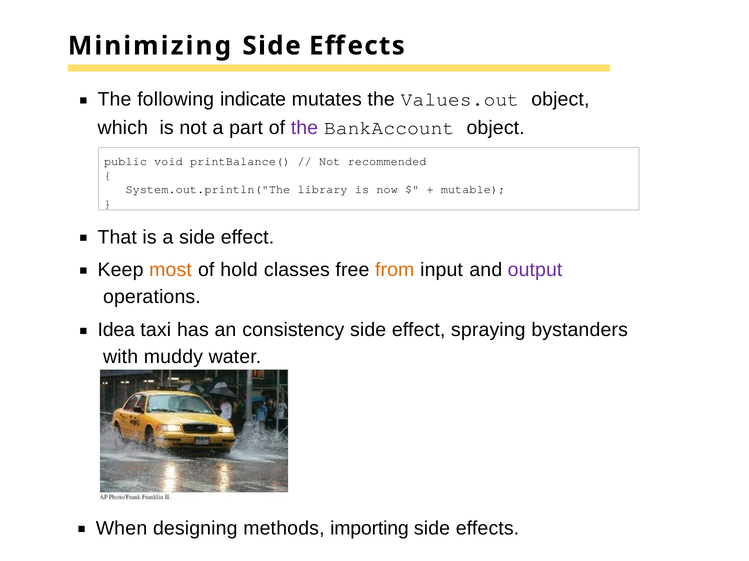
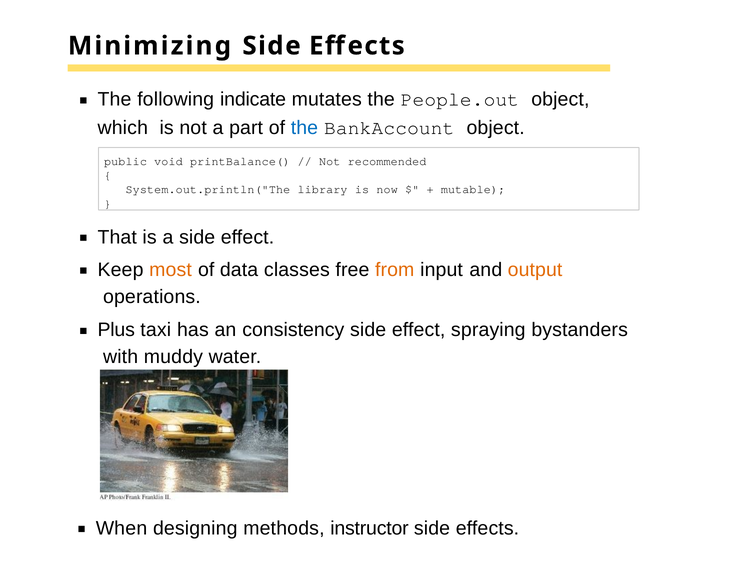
Values.out: Values.out -> People.out
the at (304, 128) colour: purple -> blue
hold: hold -> data
output colour: purple -> orange
Idea: Idea -> Plus
importing: importing -> instructor
